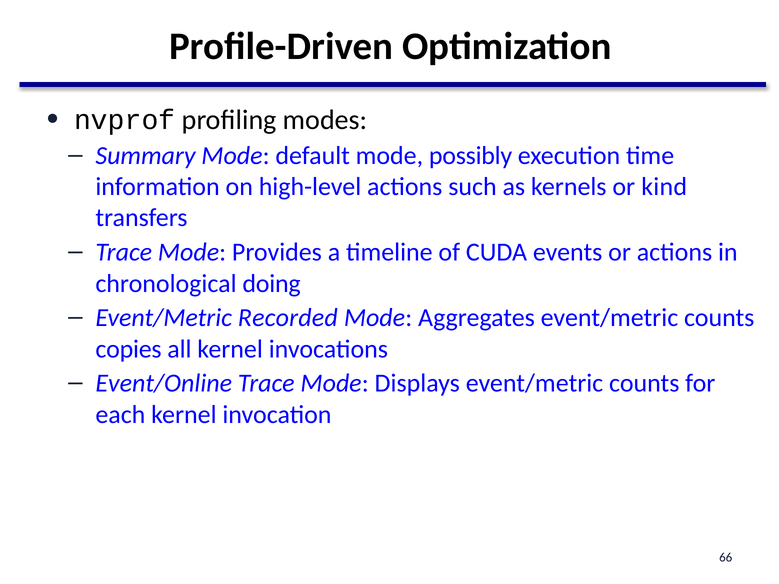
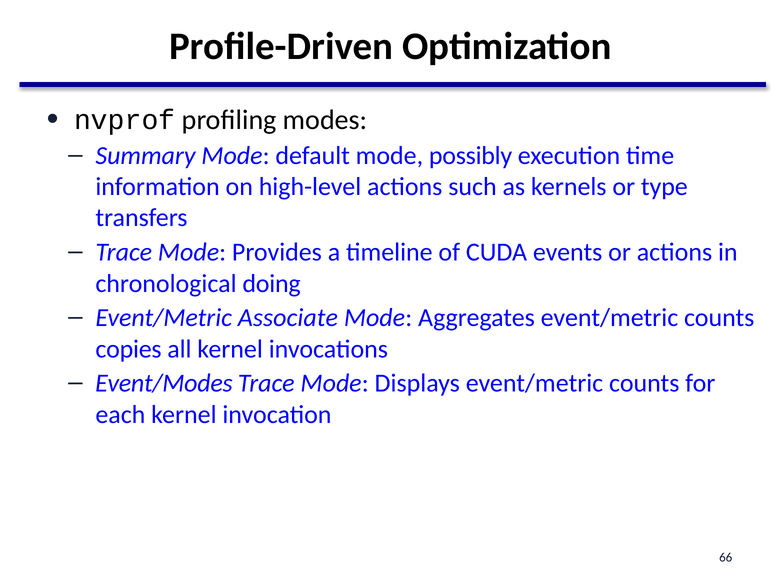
kind: kind -> type
Recorded: Recorded -> Associate
Event/Online: Event/Online -> Event/Modes
